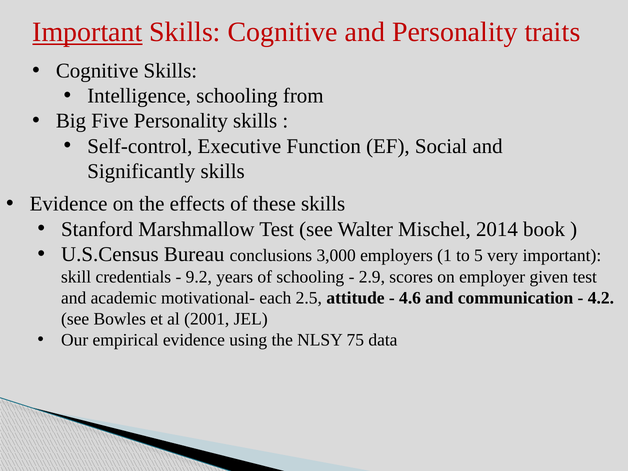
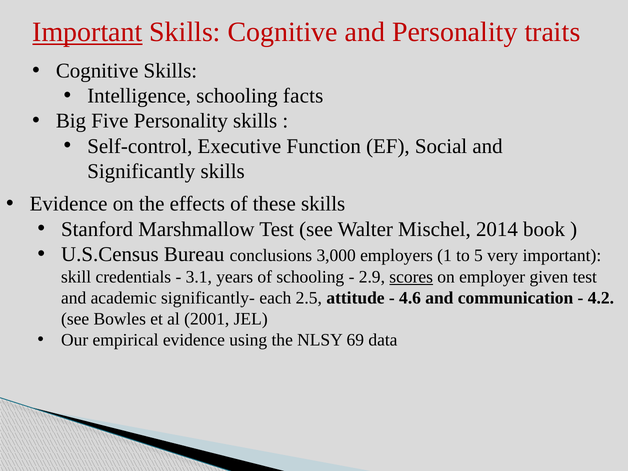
from: from -> facts
9.2: 9.2 -> 3.1
scores underline: none -> present
motivational-: motivational- -> significantly-
75: 75 -> 69
